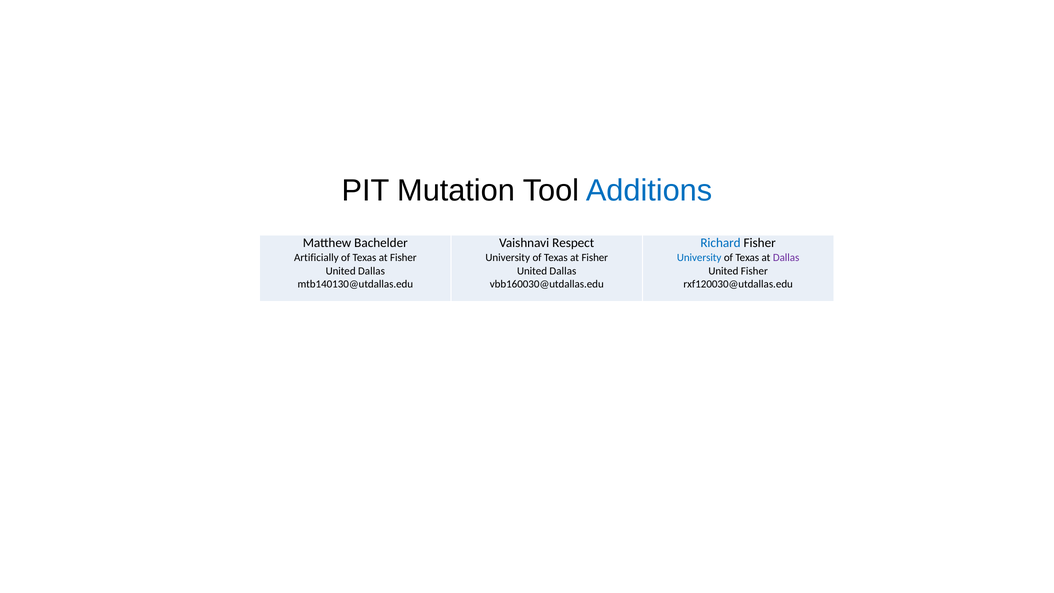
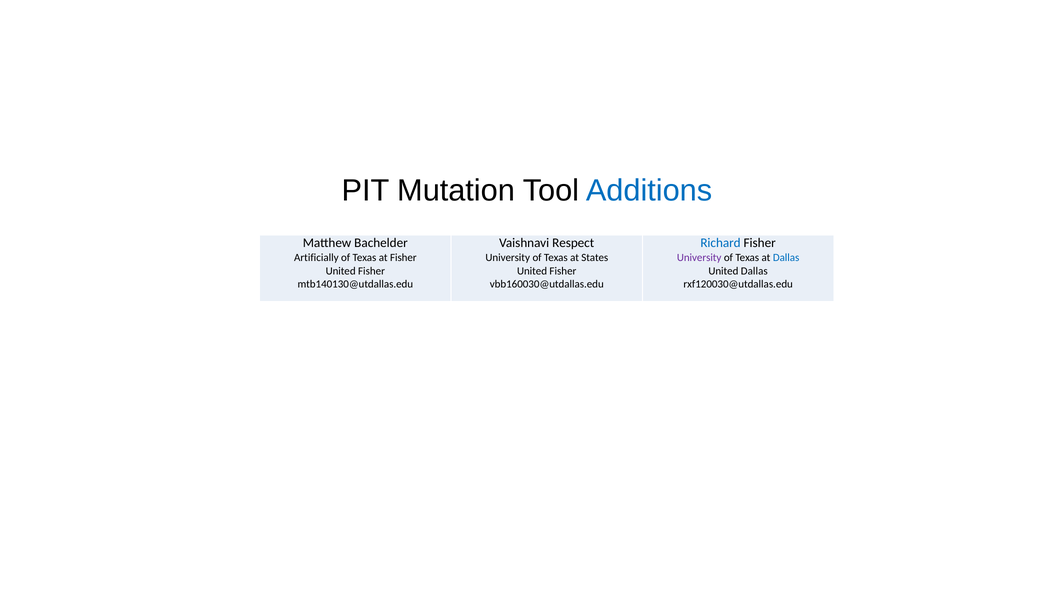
Fisher at (595, 258): Fisher -> States
University at (699, 258) colour: blue -> purple
Dallas at (786, 258) colour: purple -> blue
Dallas at (372, 271): Dallas -> Fisher
Dallas at (563, 271): Dallas -> Fisher
United Fisher: Fisher -> Dallas
